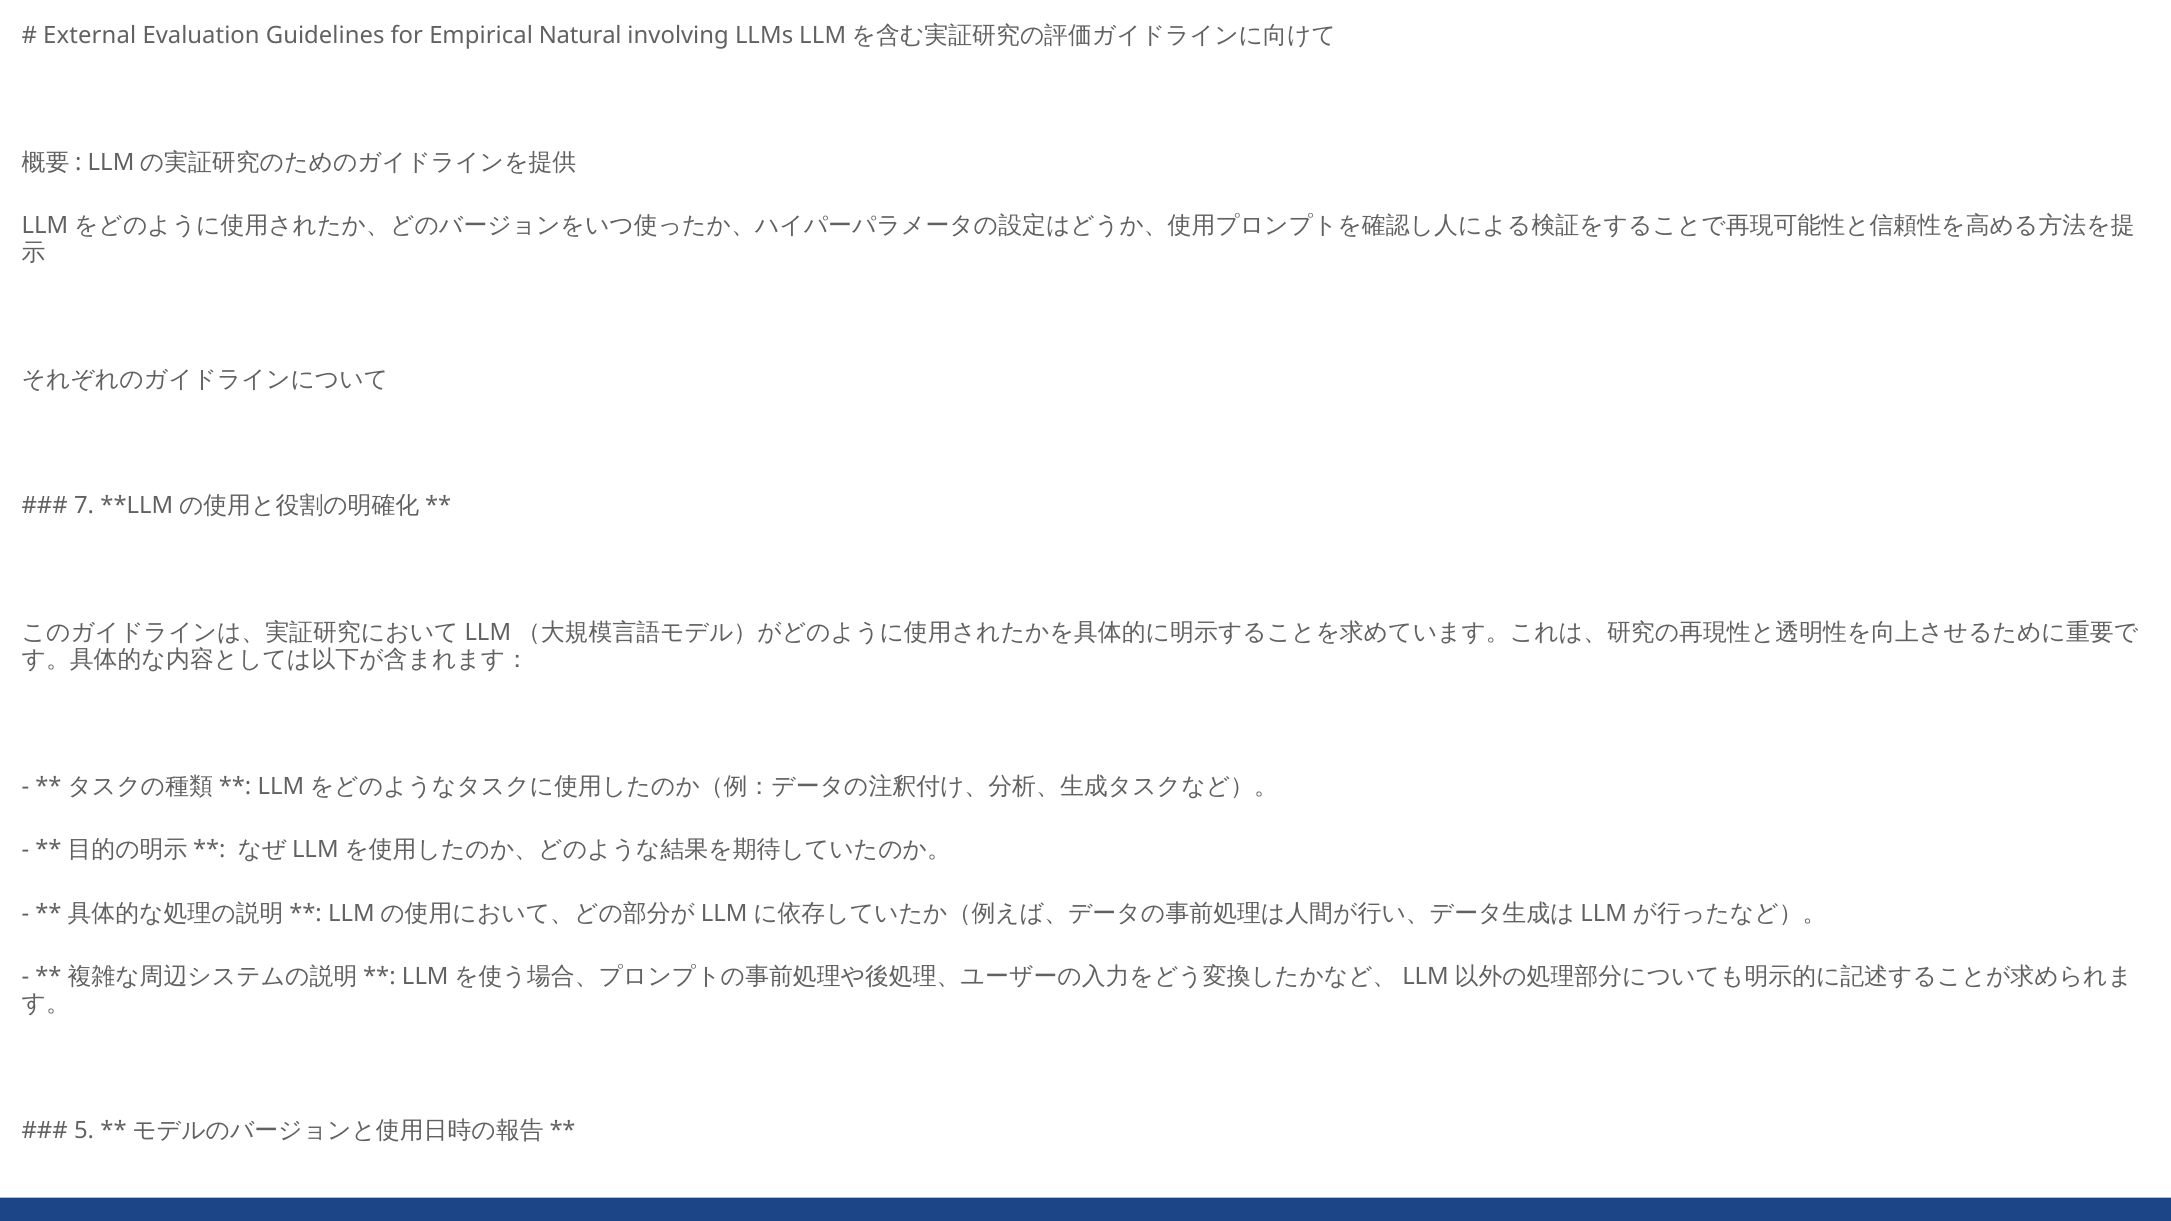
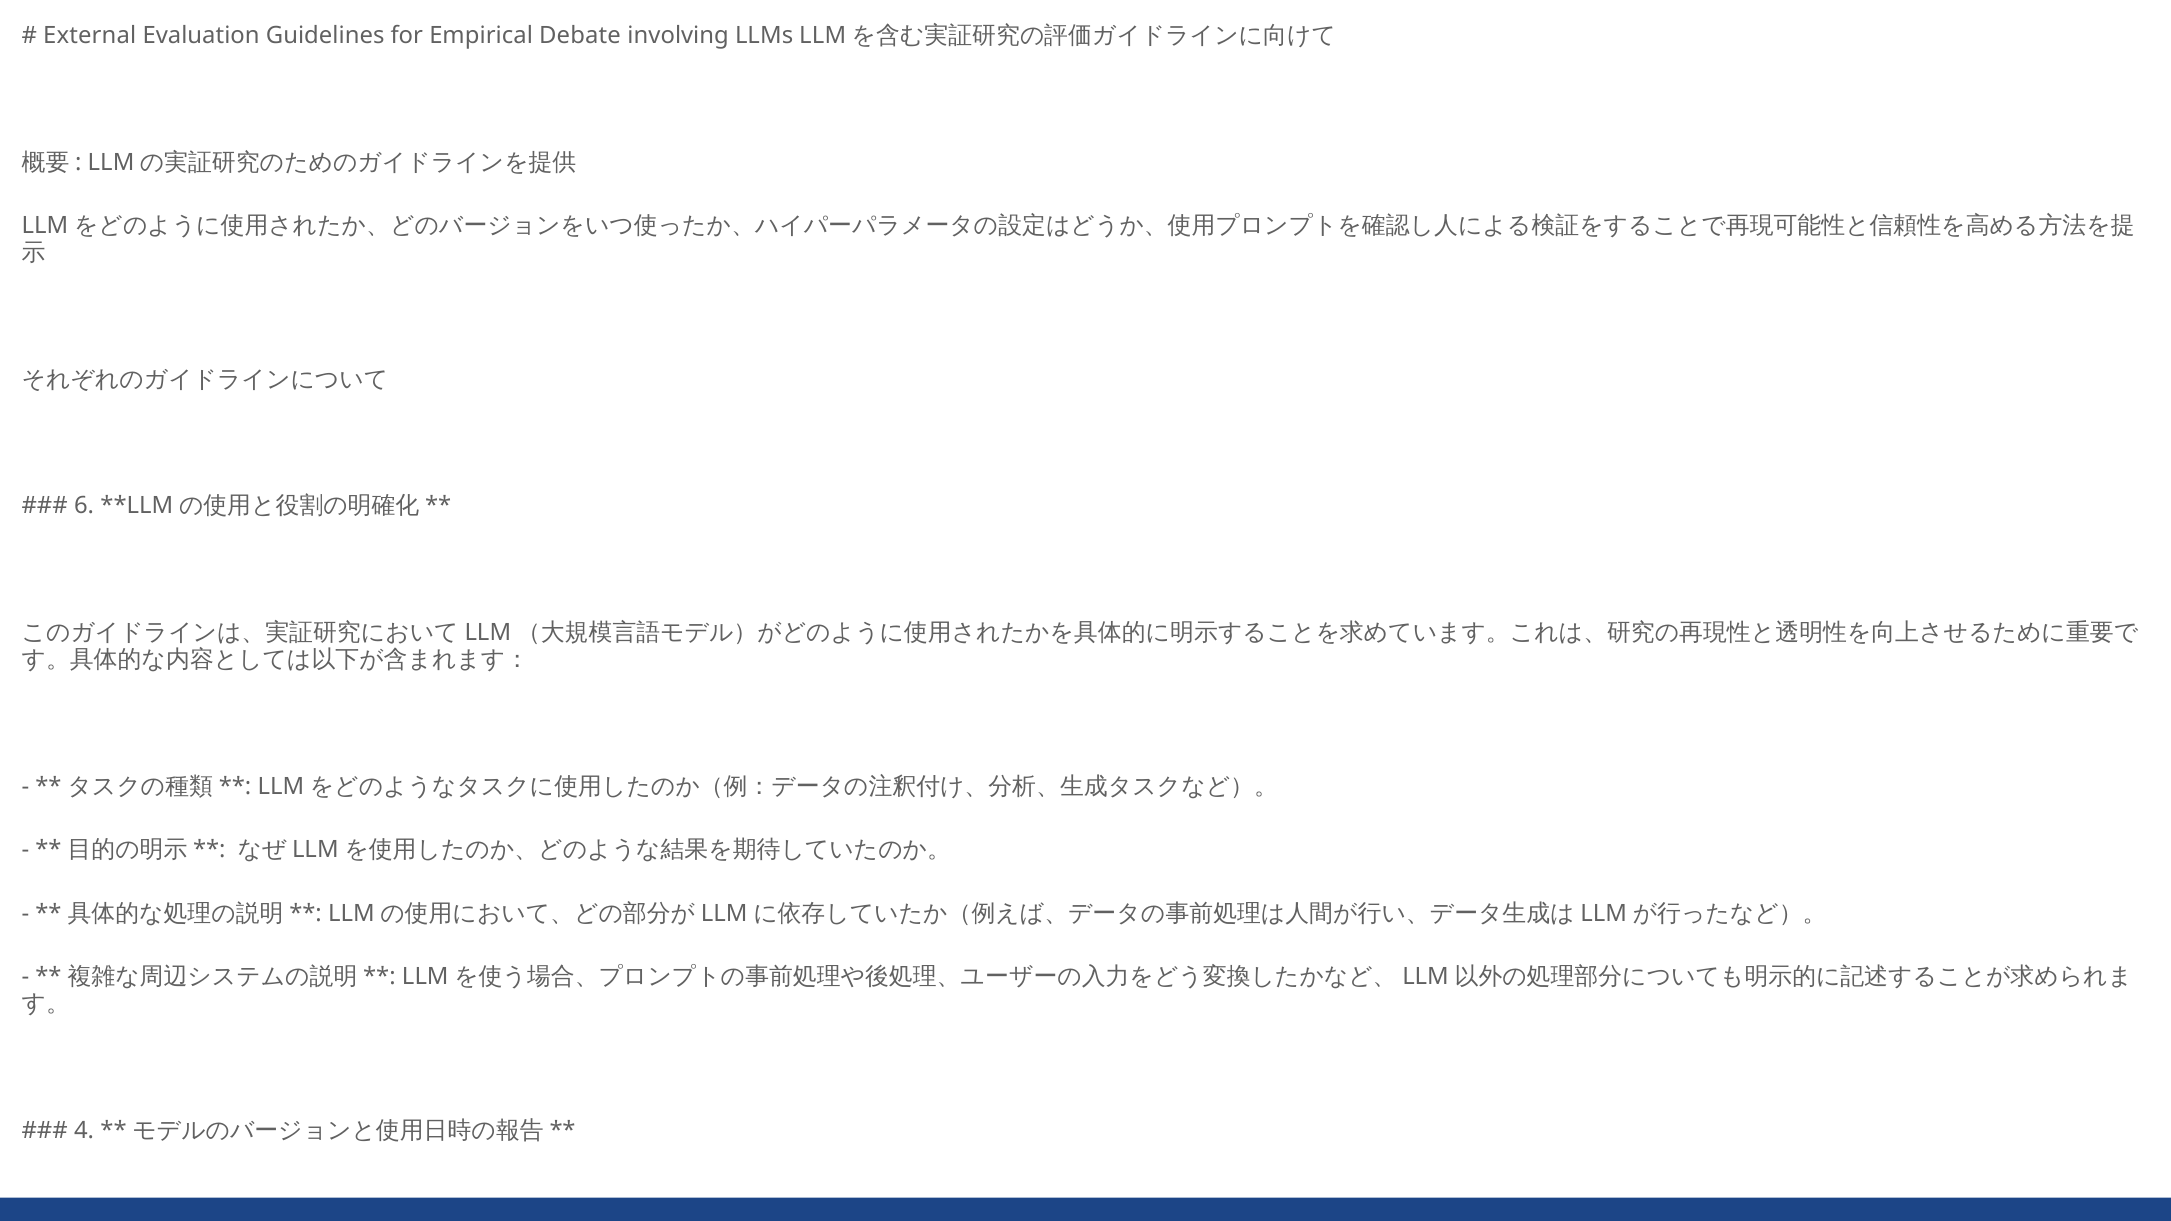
Natural: Natural -> Debate
7 at (84, 506): 7 -> 6
5 at (84, 1131): 5 -> 4
